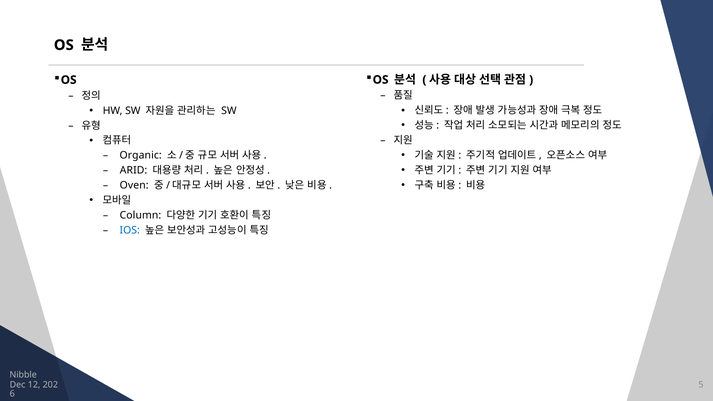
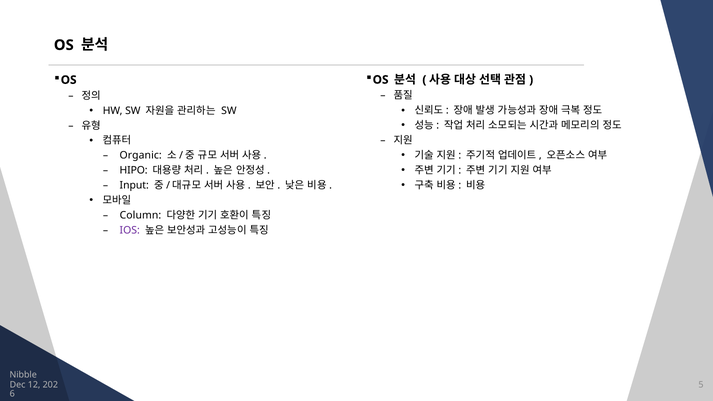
ARID: ARID -> HIPO
Oven: Oven -> Input
IOS colour: blue -> purple
